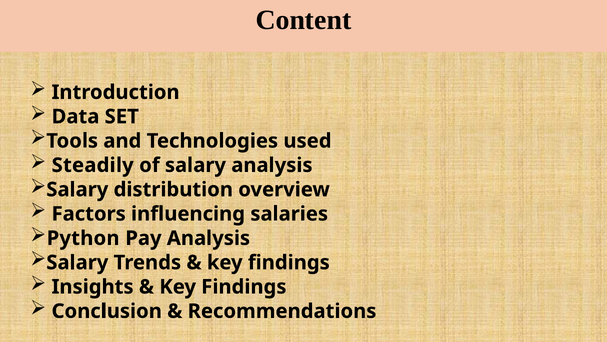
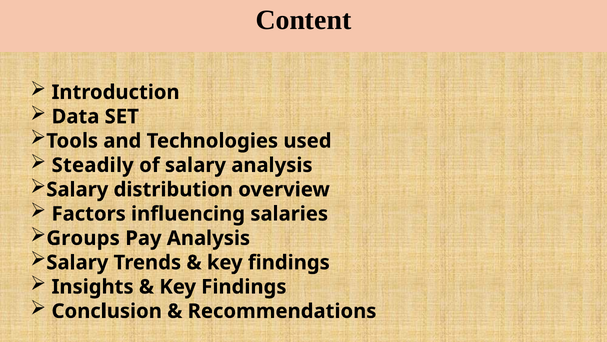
Python: Python -> Groups
